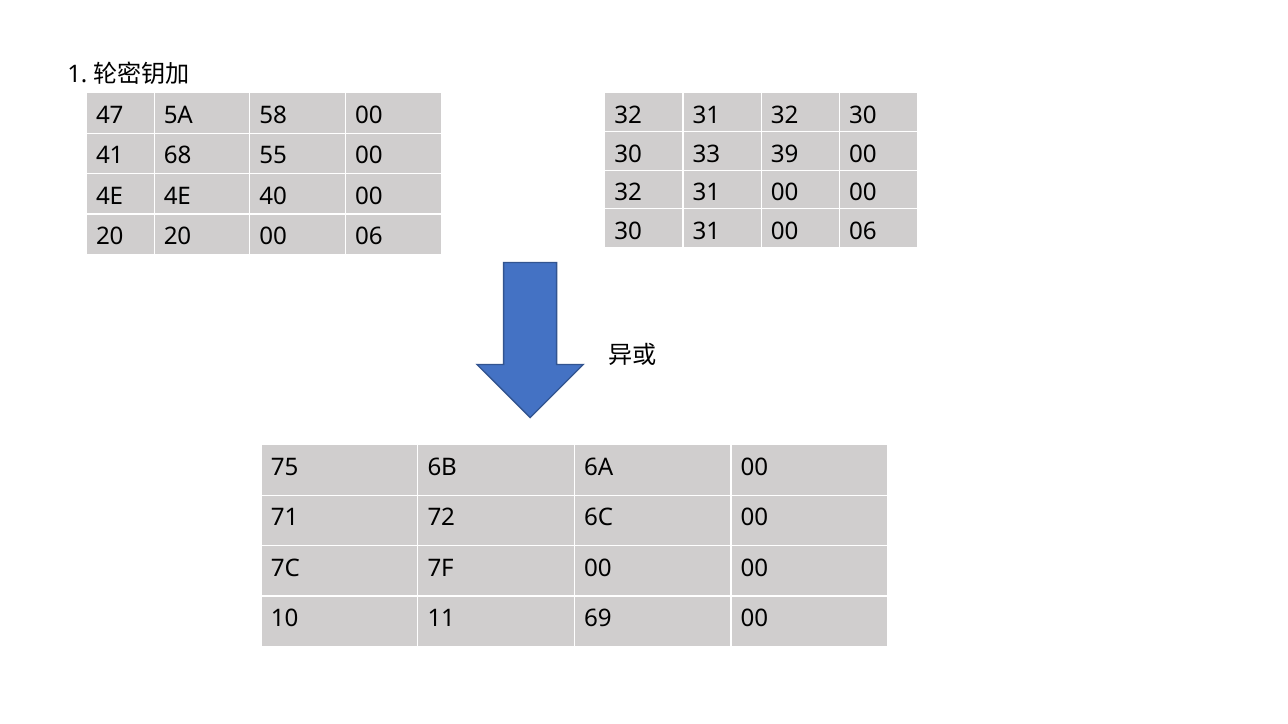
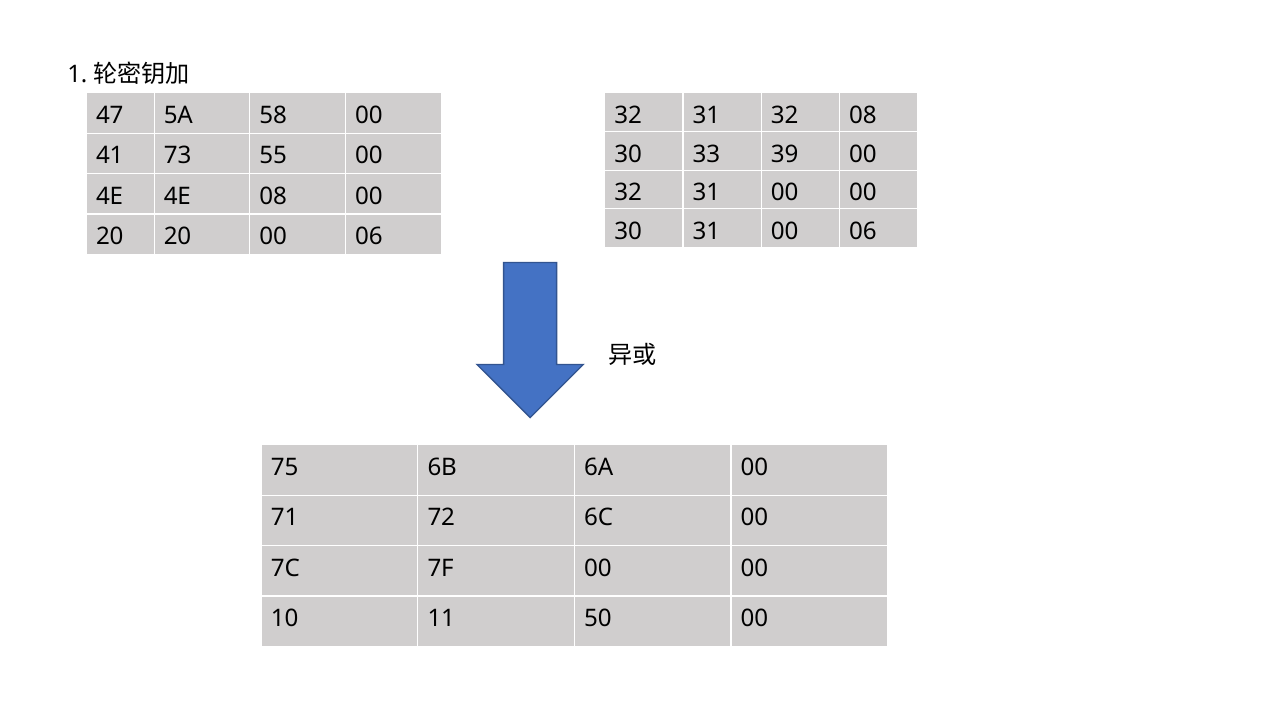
32 30: 30 -> 08
68: 68 -> 73
4E 40: 40 -> 08
69: 69 -> 50
